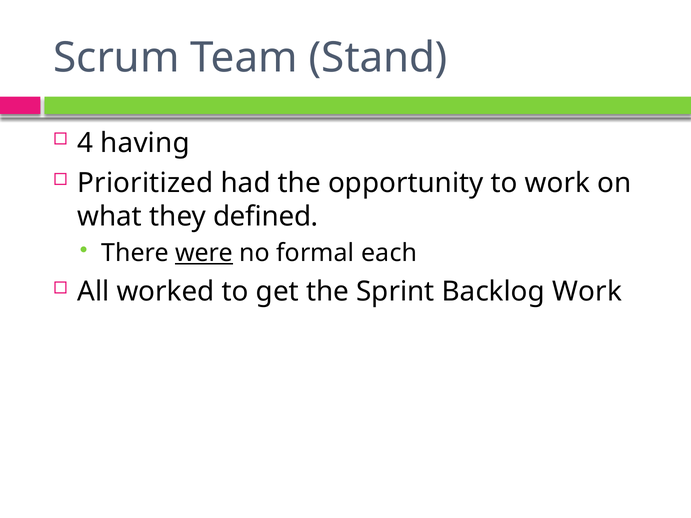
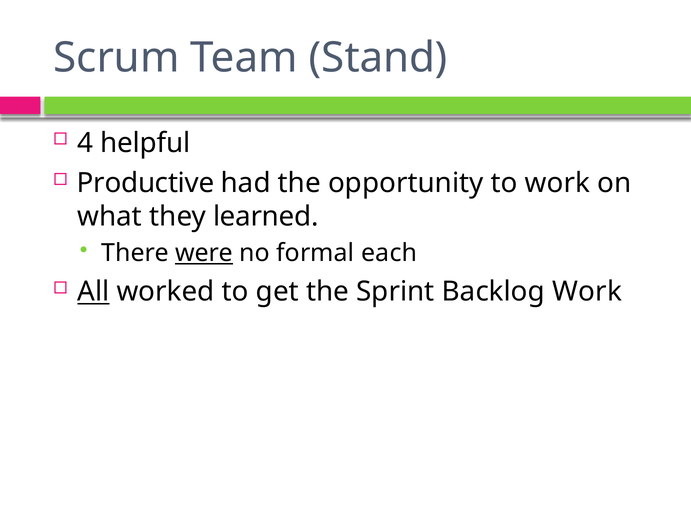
having: having -> helpful
Prioritized: Prioritized -> Productive
defined: defined -> learned
All underline: none -> present
